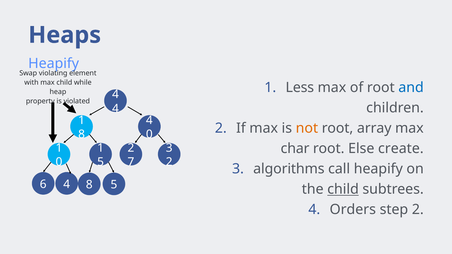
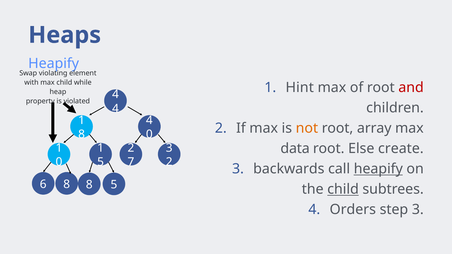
Less: Less -> Hint
and colour: blue -> red
char: char -> data
algorithms: algorithms -> backwards
heapify at (378, 169) underline: none -> present
6 4: 4 -> 8
step 2: 2 -> 3
